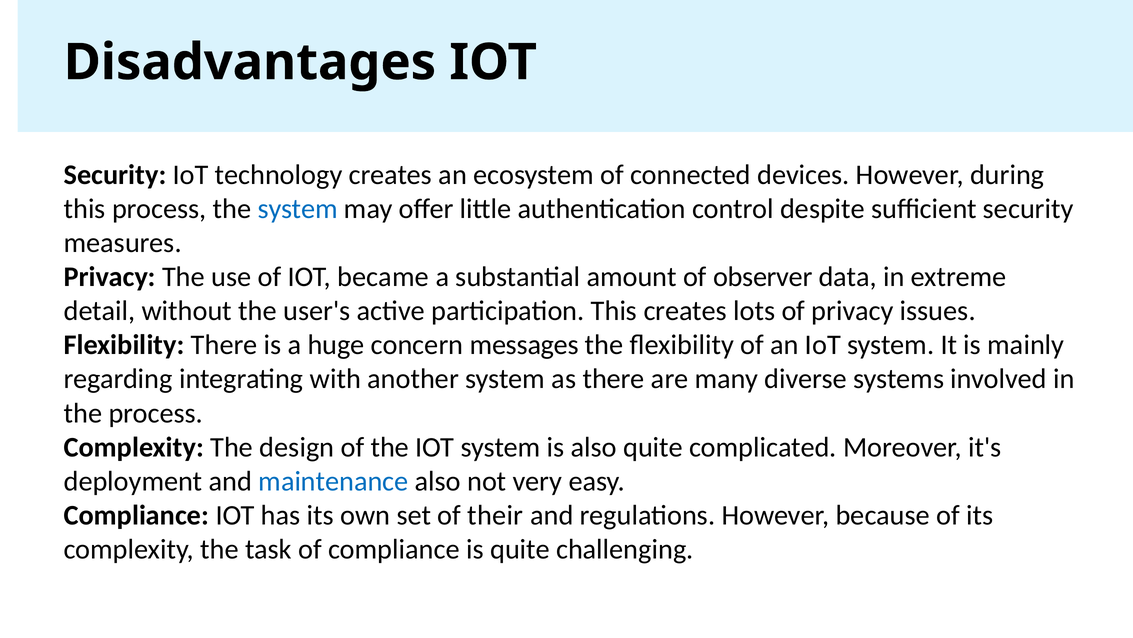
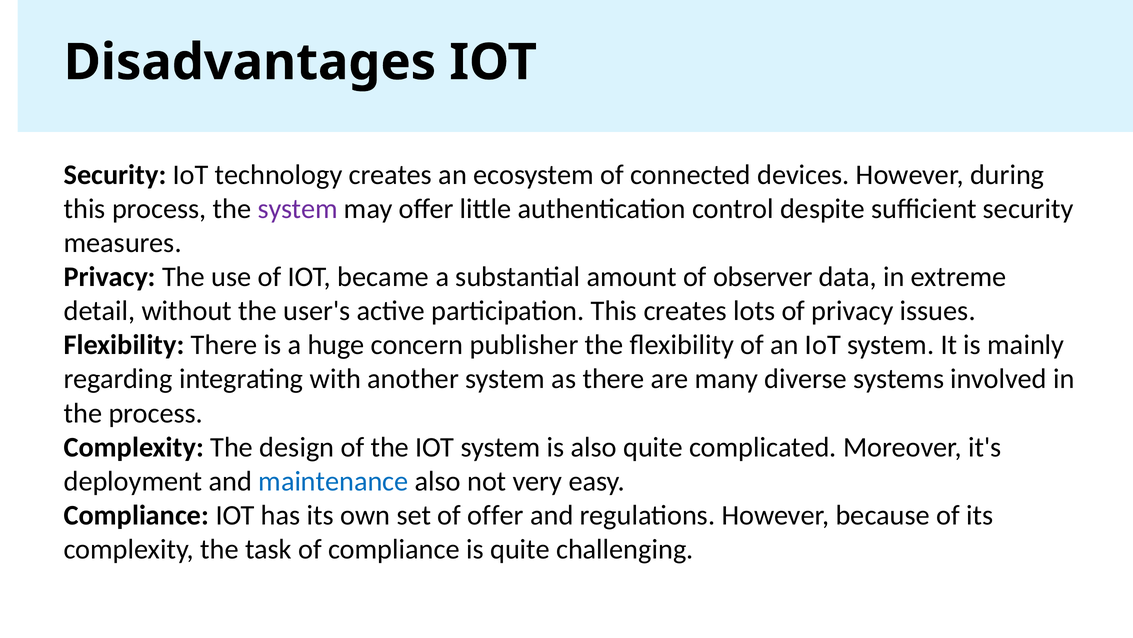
system at (298, 209) colour: blue -> purple
messages: messages -> publisher
of their: their -> offer
